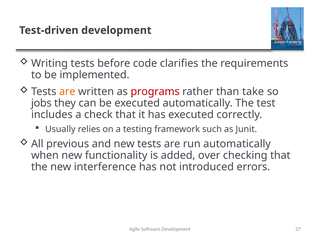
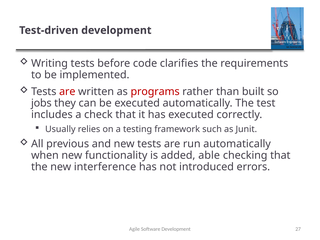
are at (67, 92) colour: orange -> red
take: take -> built
over: over -> able
